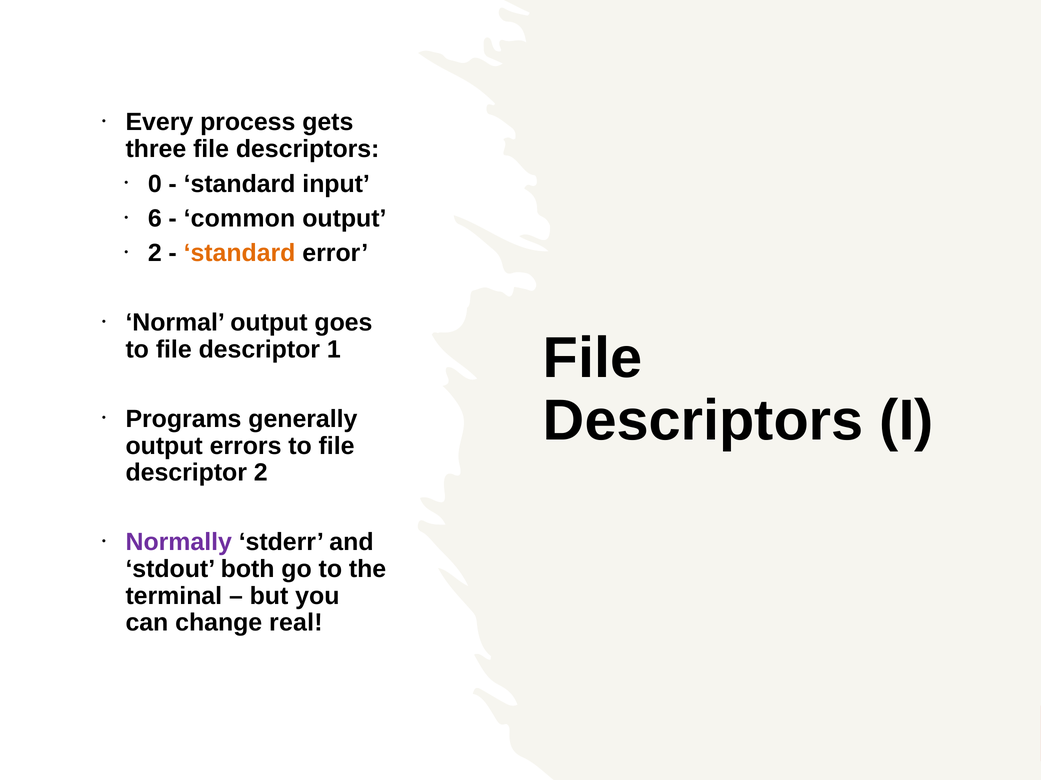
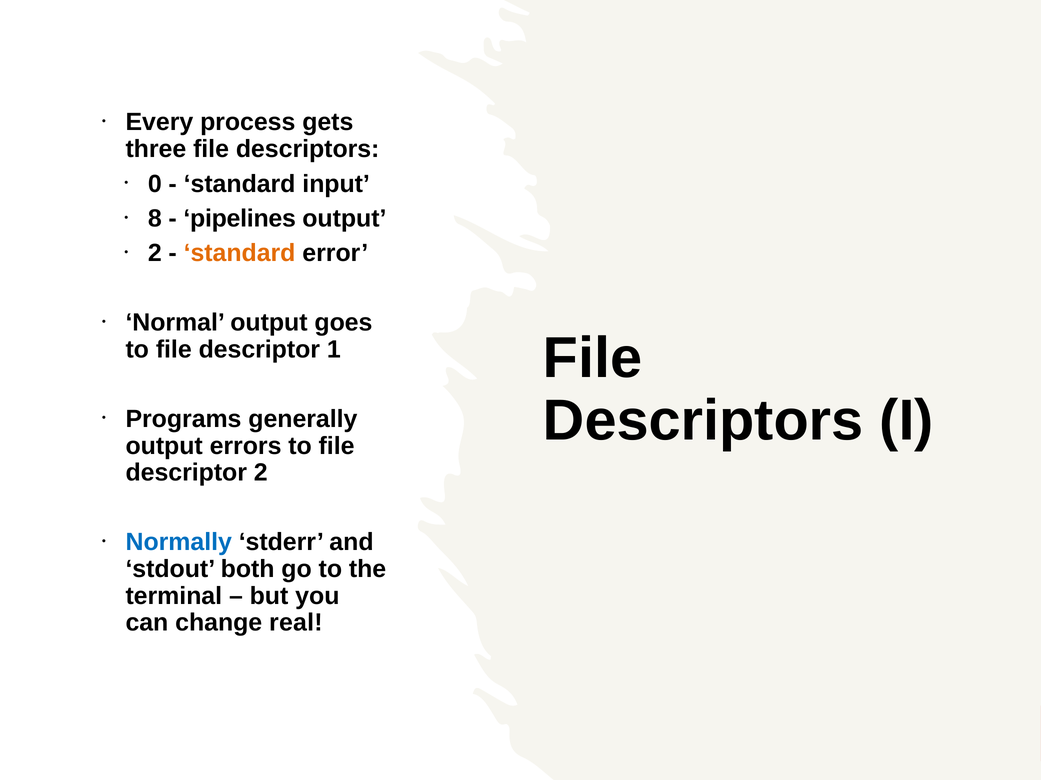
6: 6 -> 8
common: common -> pipelines
Normally colour: purple -> blue
